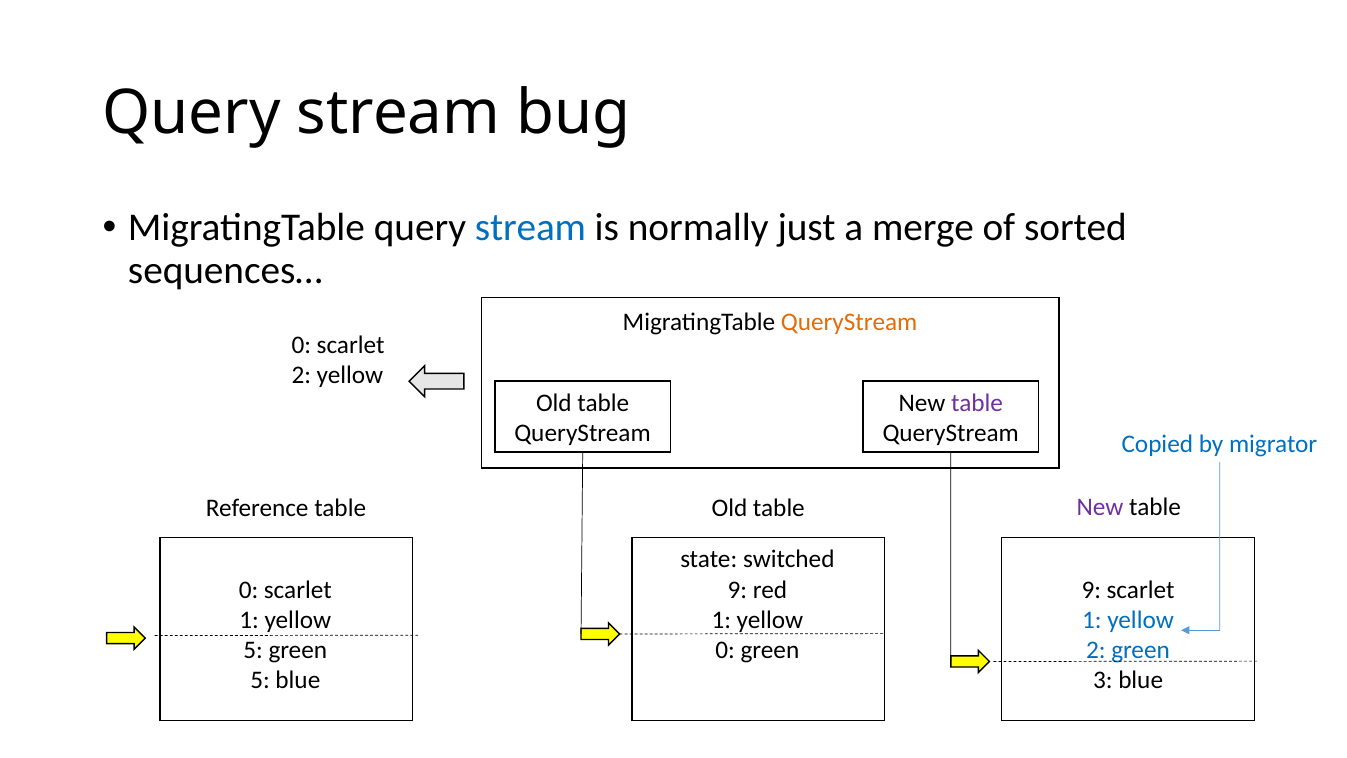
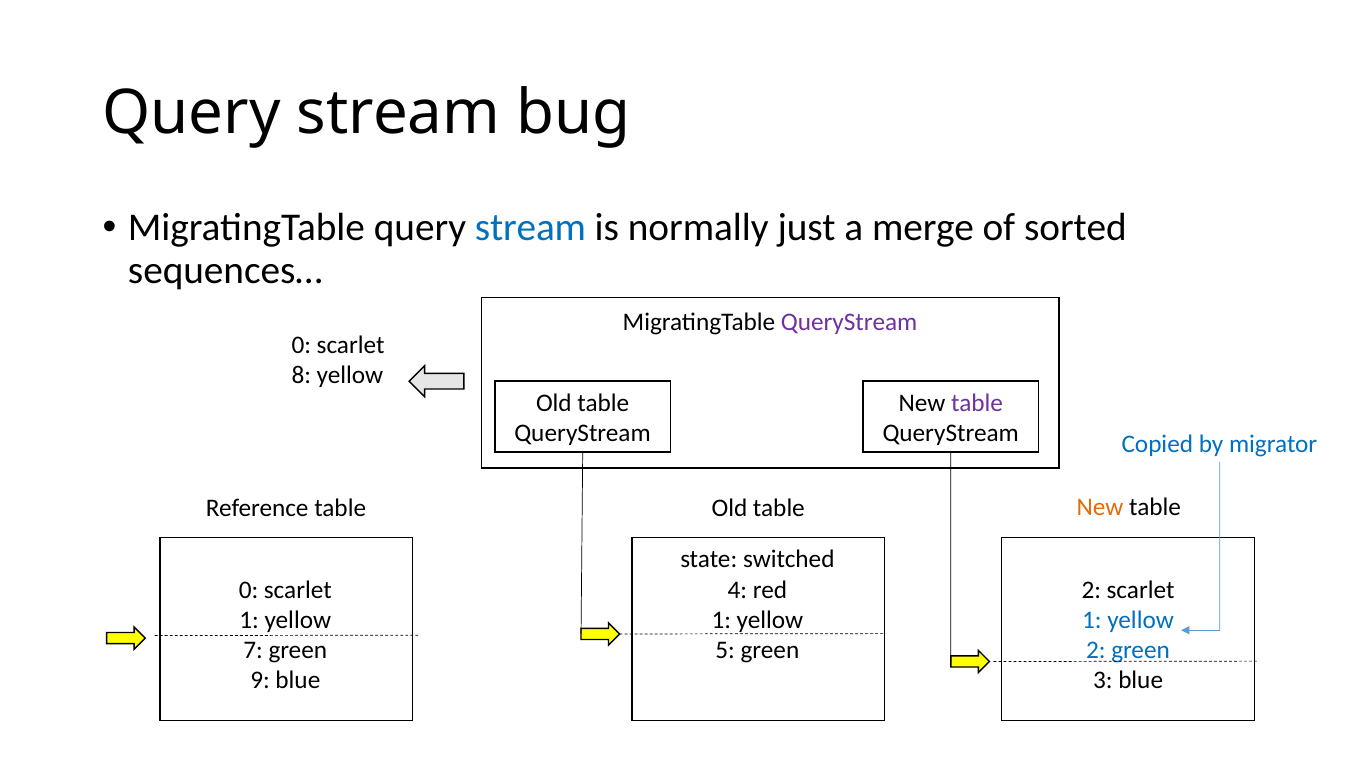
QueryStream at (849, 322) colour: orange -> purple
2 at (301, 375): 2 -> 8
New at (1100, 507) colour: purple -> orange
9 at (737, 589): 9 -> 4
9 at (1091, 589): 9 -> 2
5 at (253, 650): 5 -> 7
0 at (725, 650): 0 -> 5
5 at (260, 680): 5 -> 9
